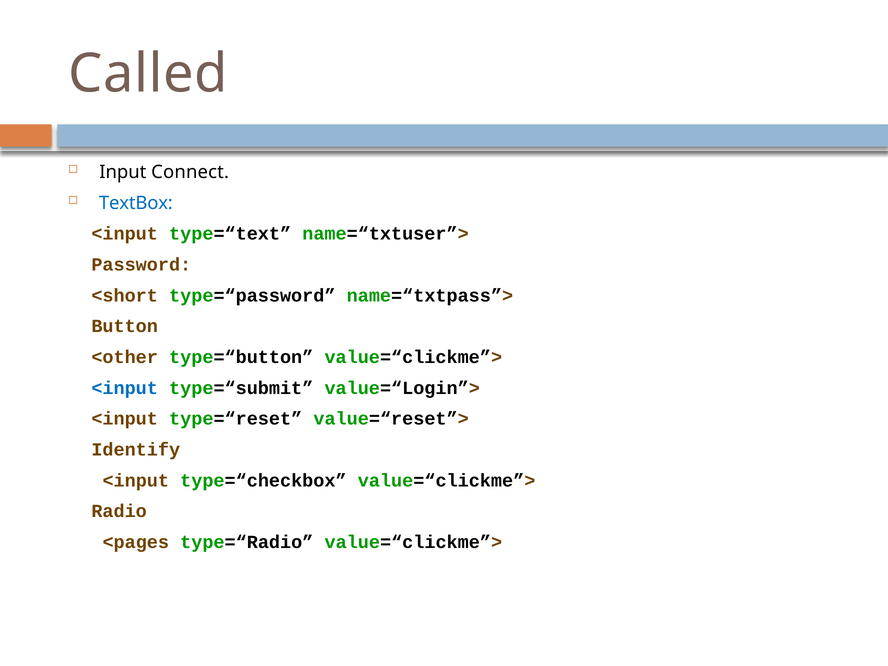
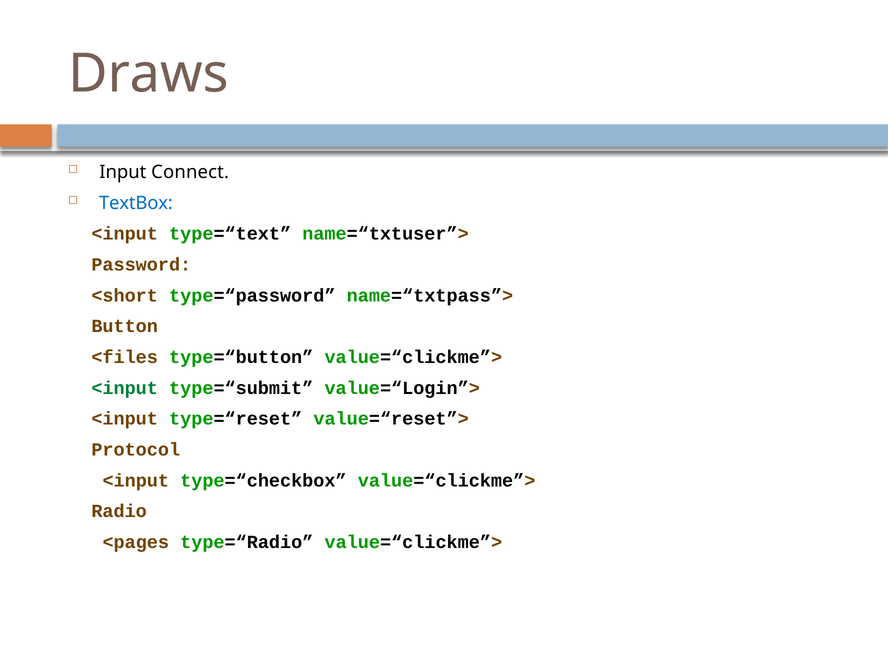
Called: Called -> Draws
<other: <other -> <files
<input at (125, 388) colour: blue -> green
Identify: Identify -> Protocol
